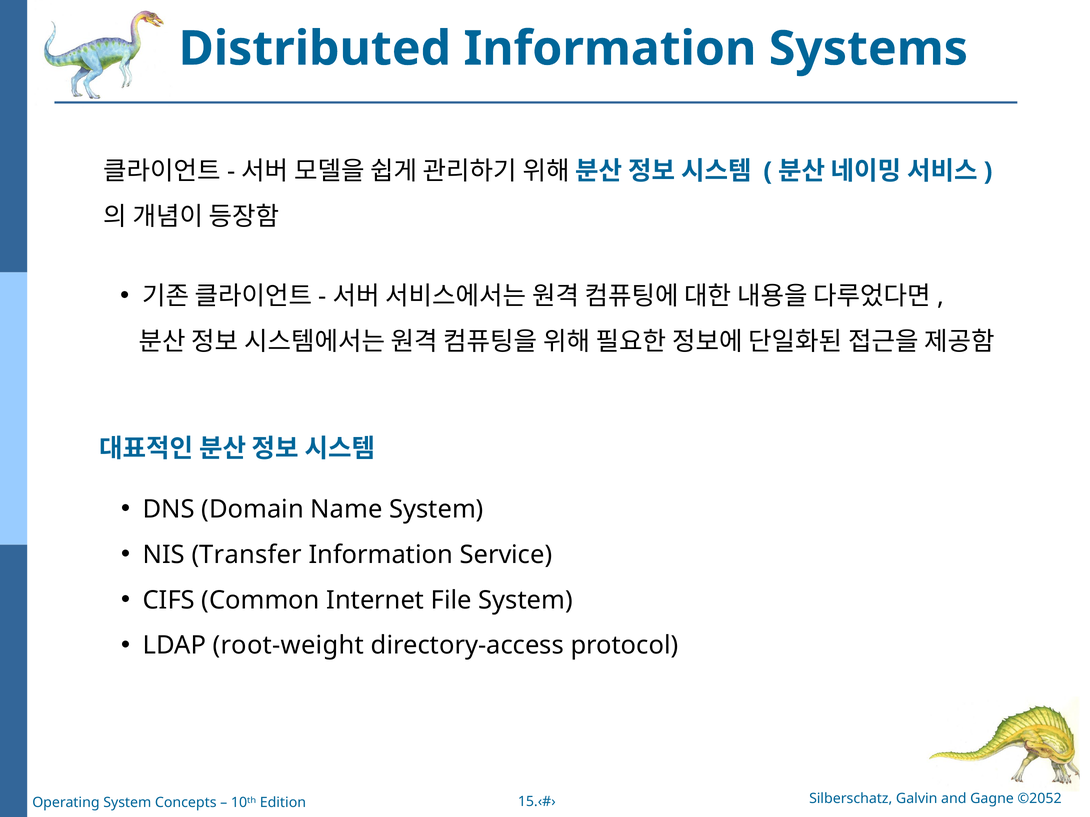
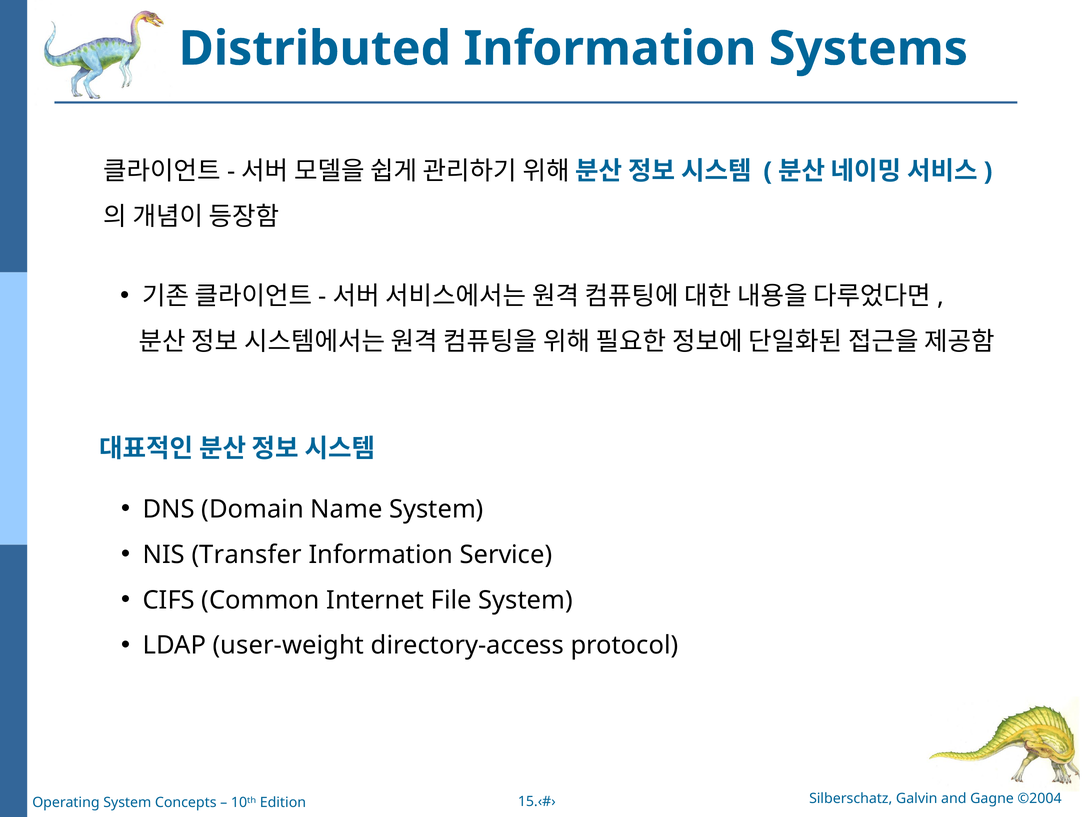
root-weight: root-weight -> user-weight
©2052: ©2052 -> ©2004
